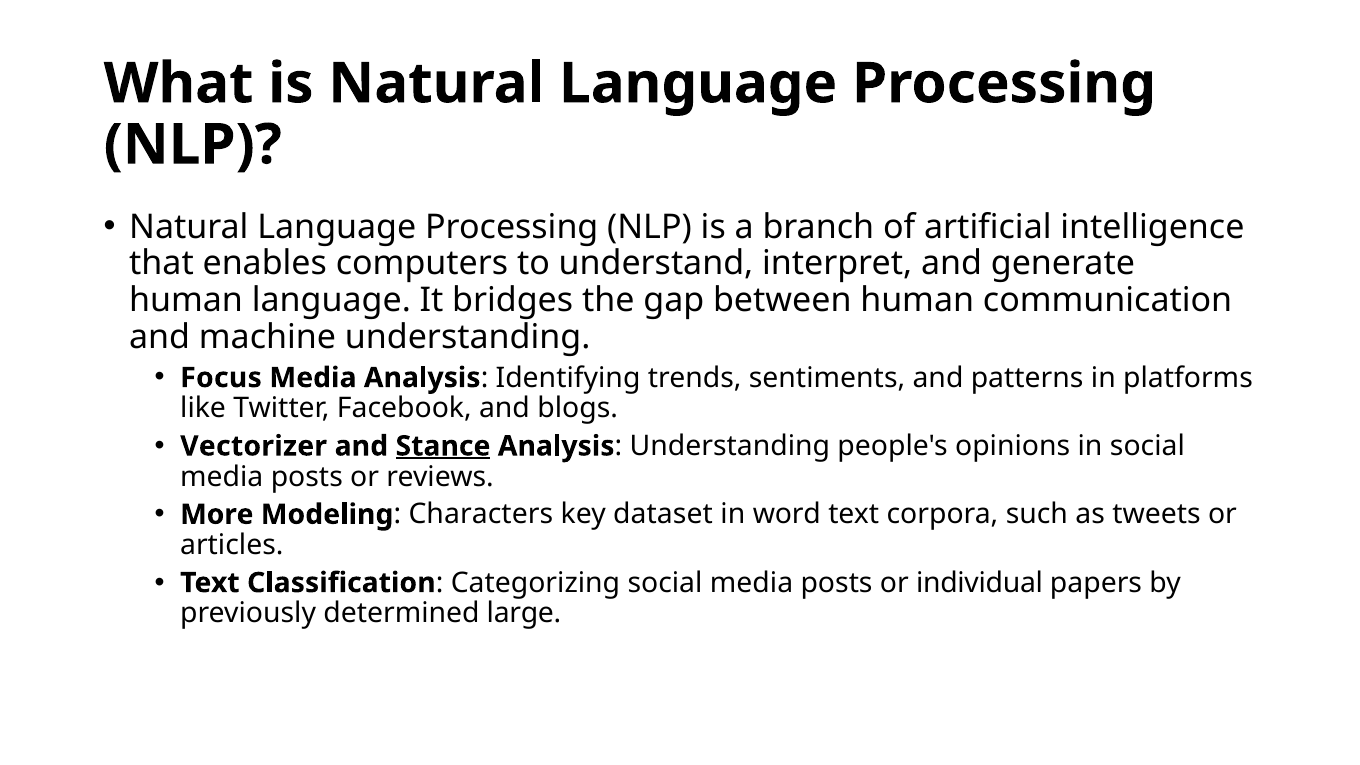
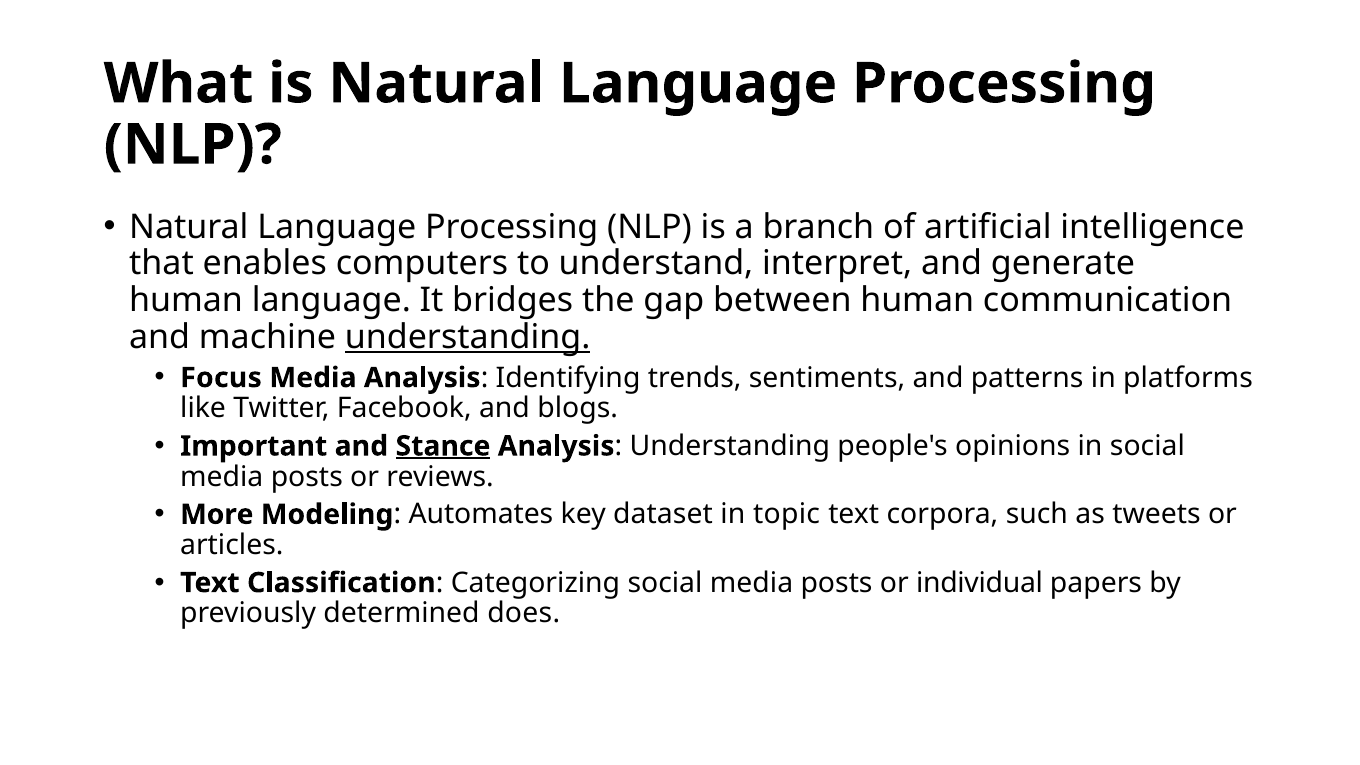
understanding at (468, 337) underline: none -> present
Vectorizer: Vectorizer -> Important
Characters: Characters -> Automates
word: word -> topic
large: large -> does
